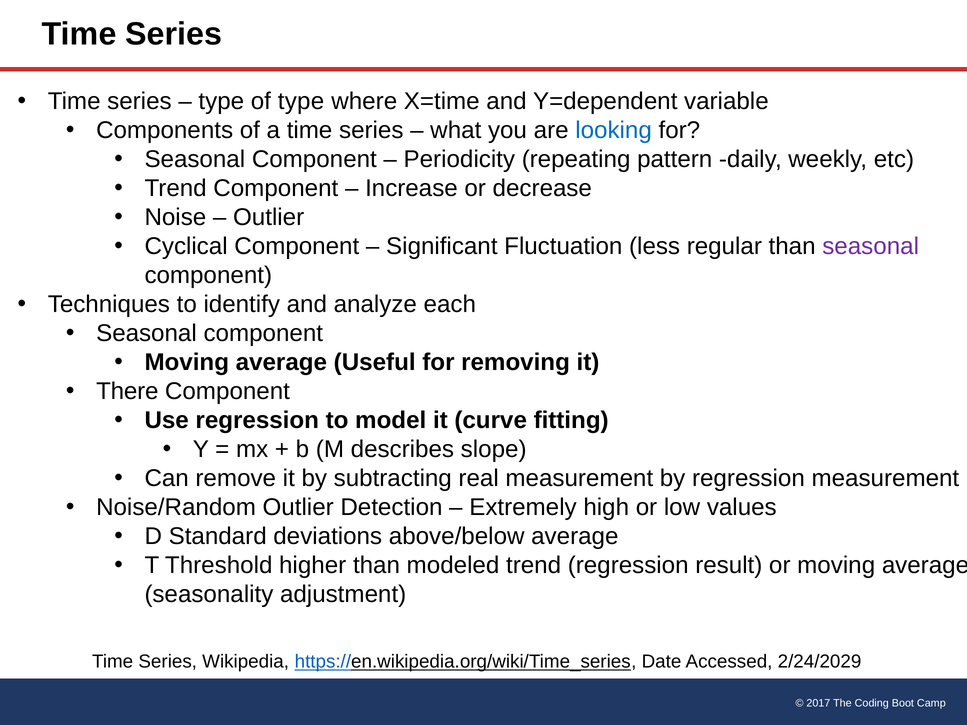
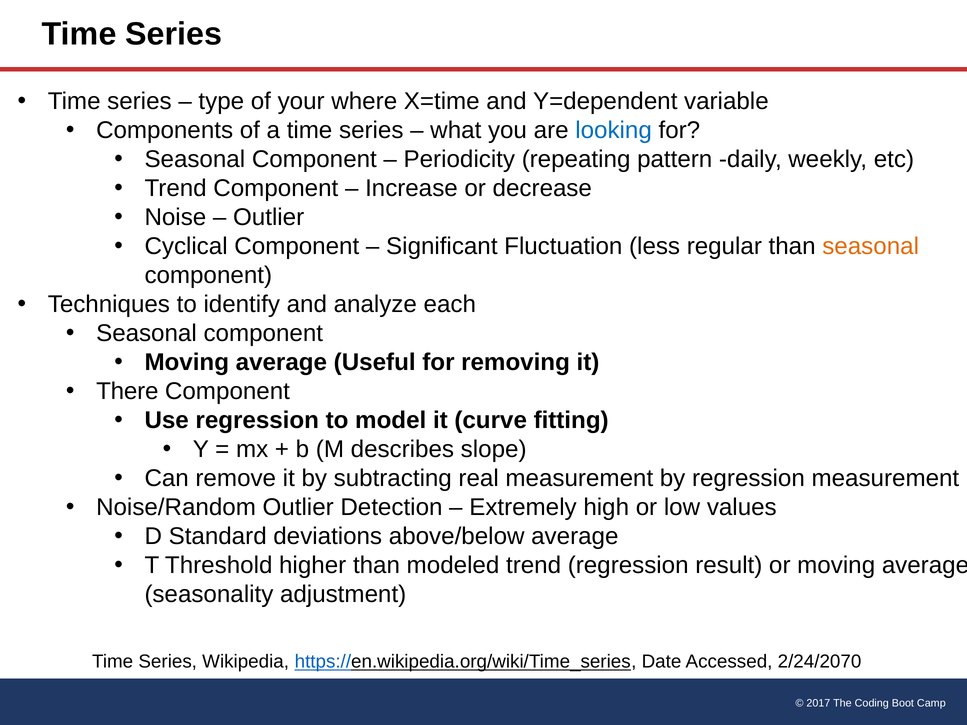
of type: type -> your
seasonal at (871, 247) colour: purple -> orange
2/24/2029: 2/24/2029 -> 2/24/2070
